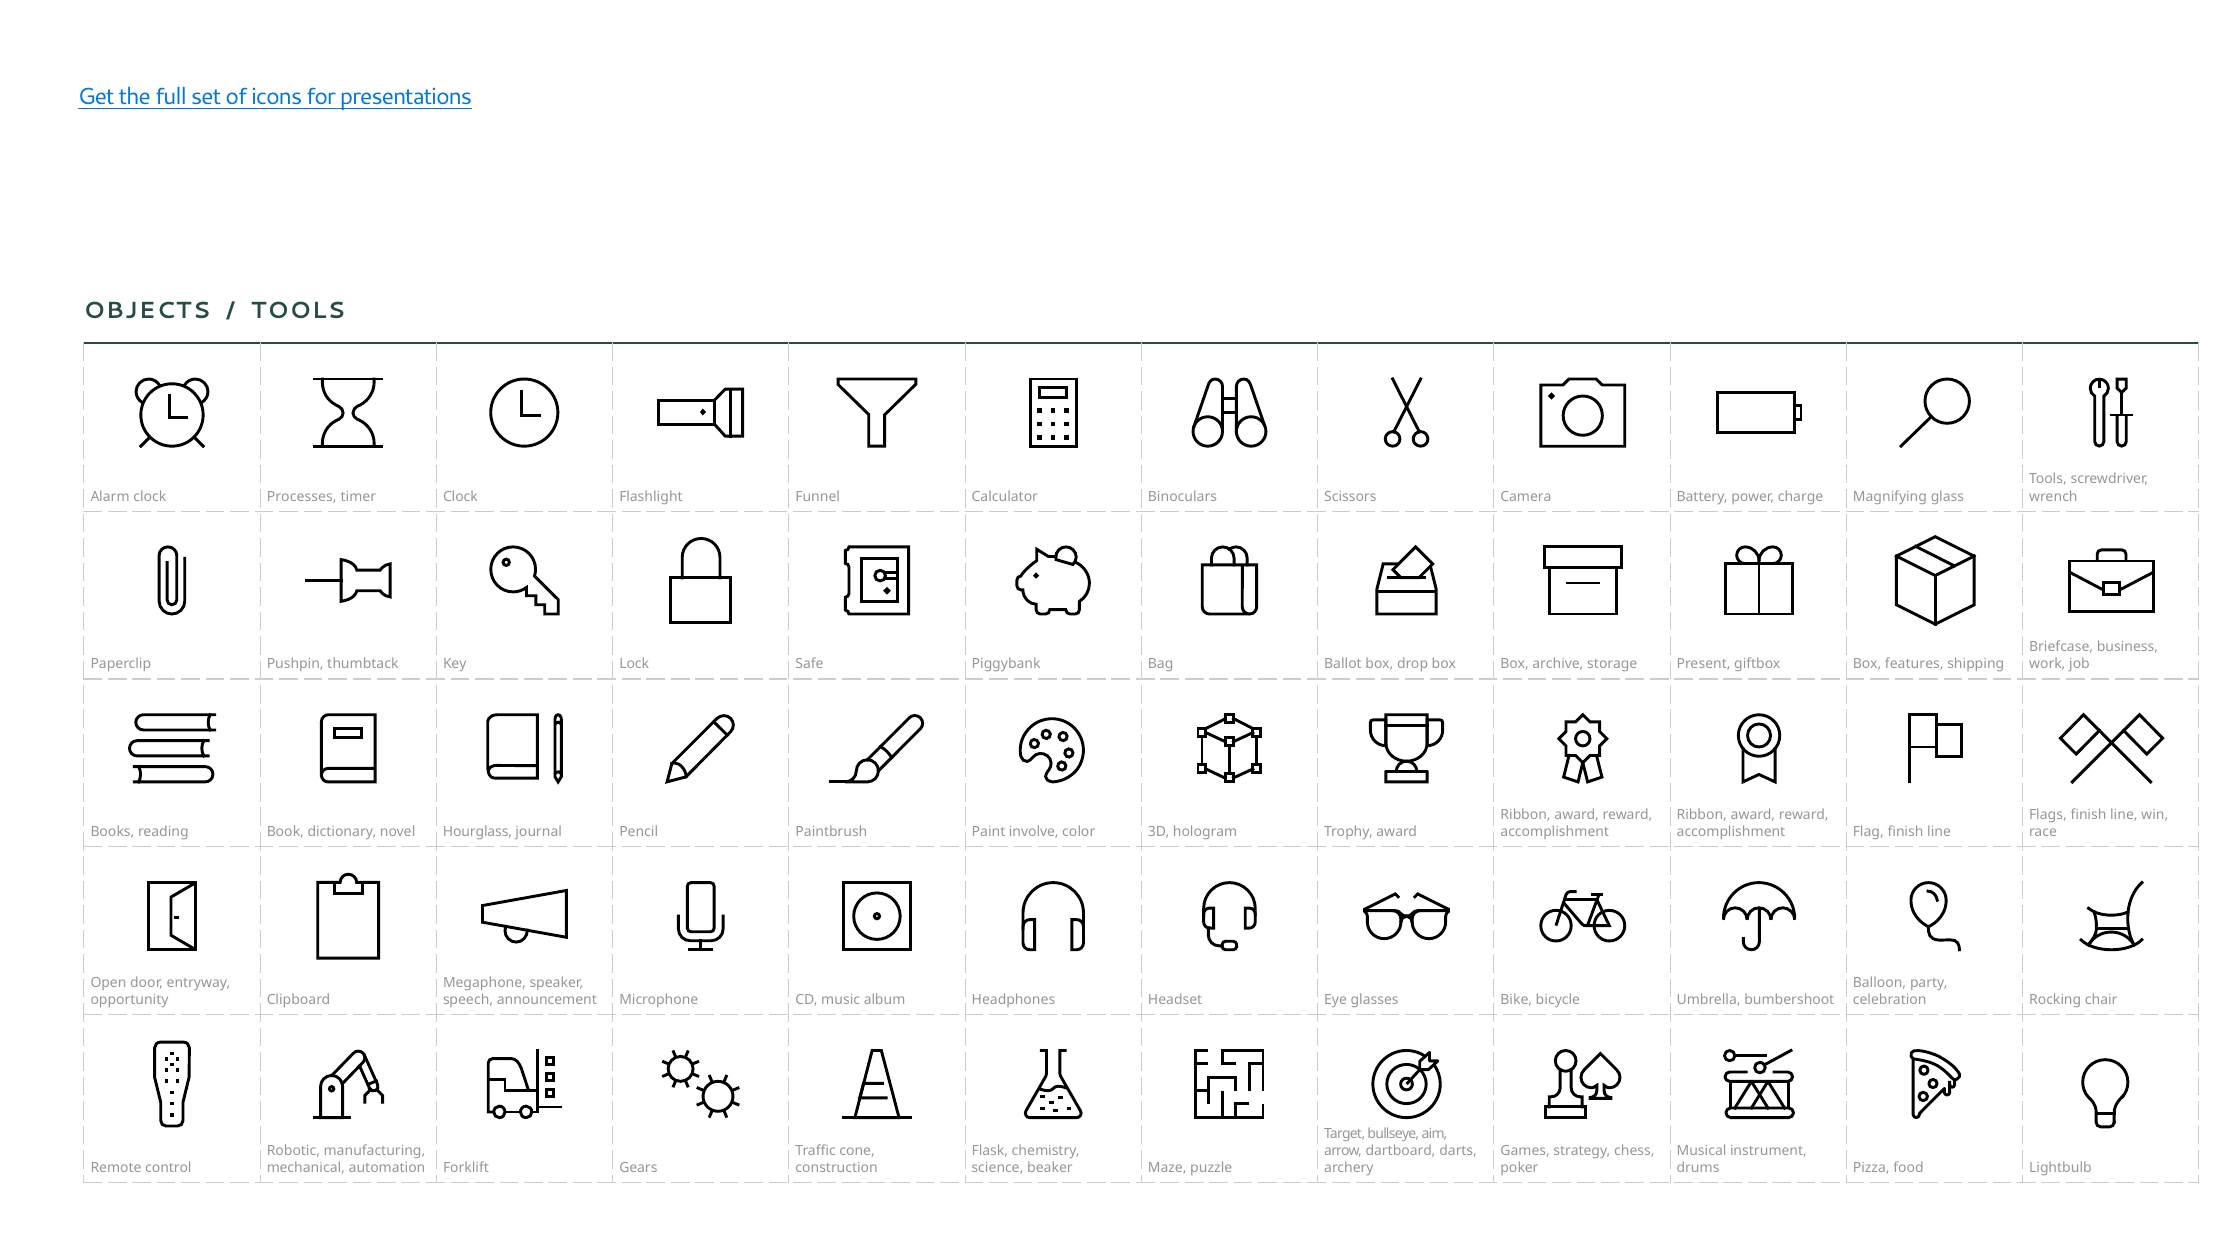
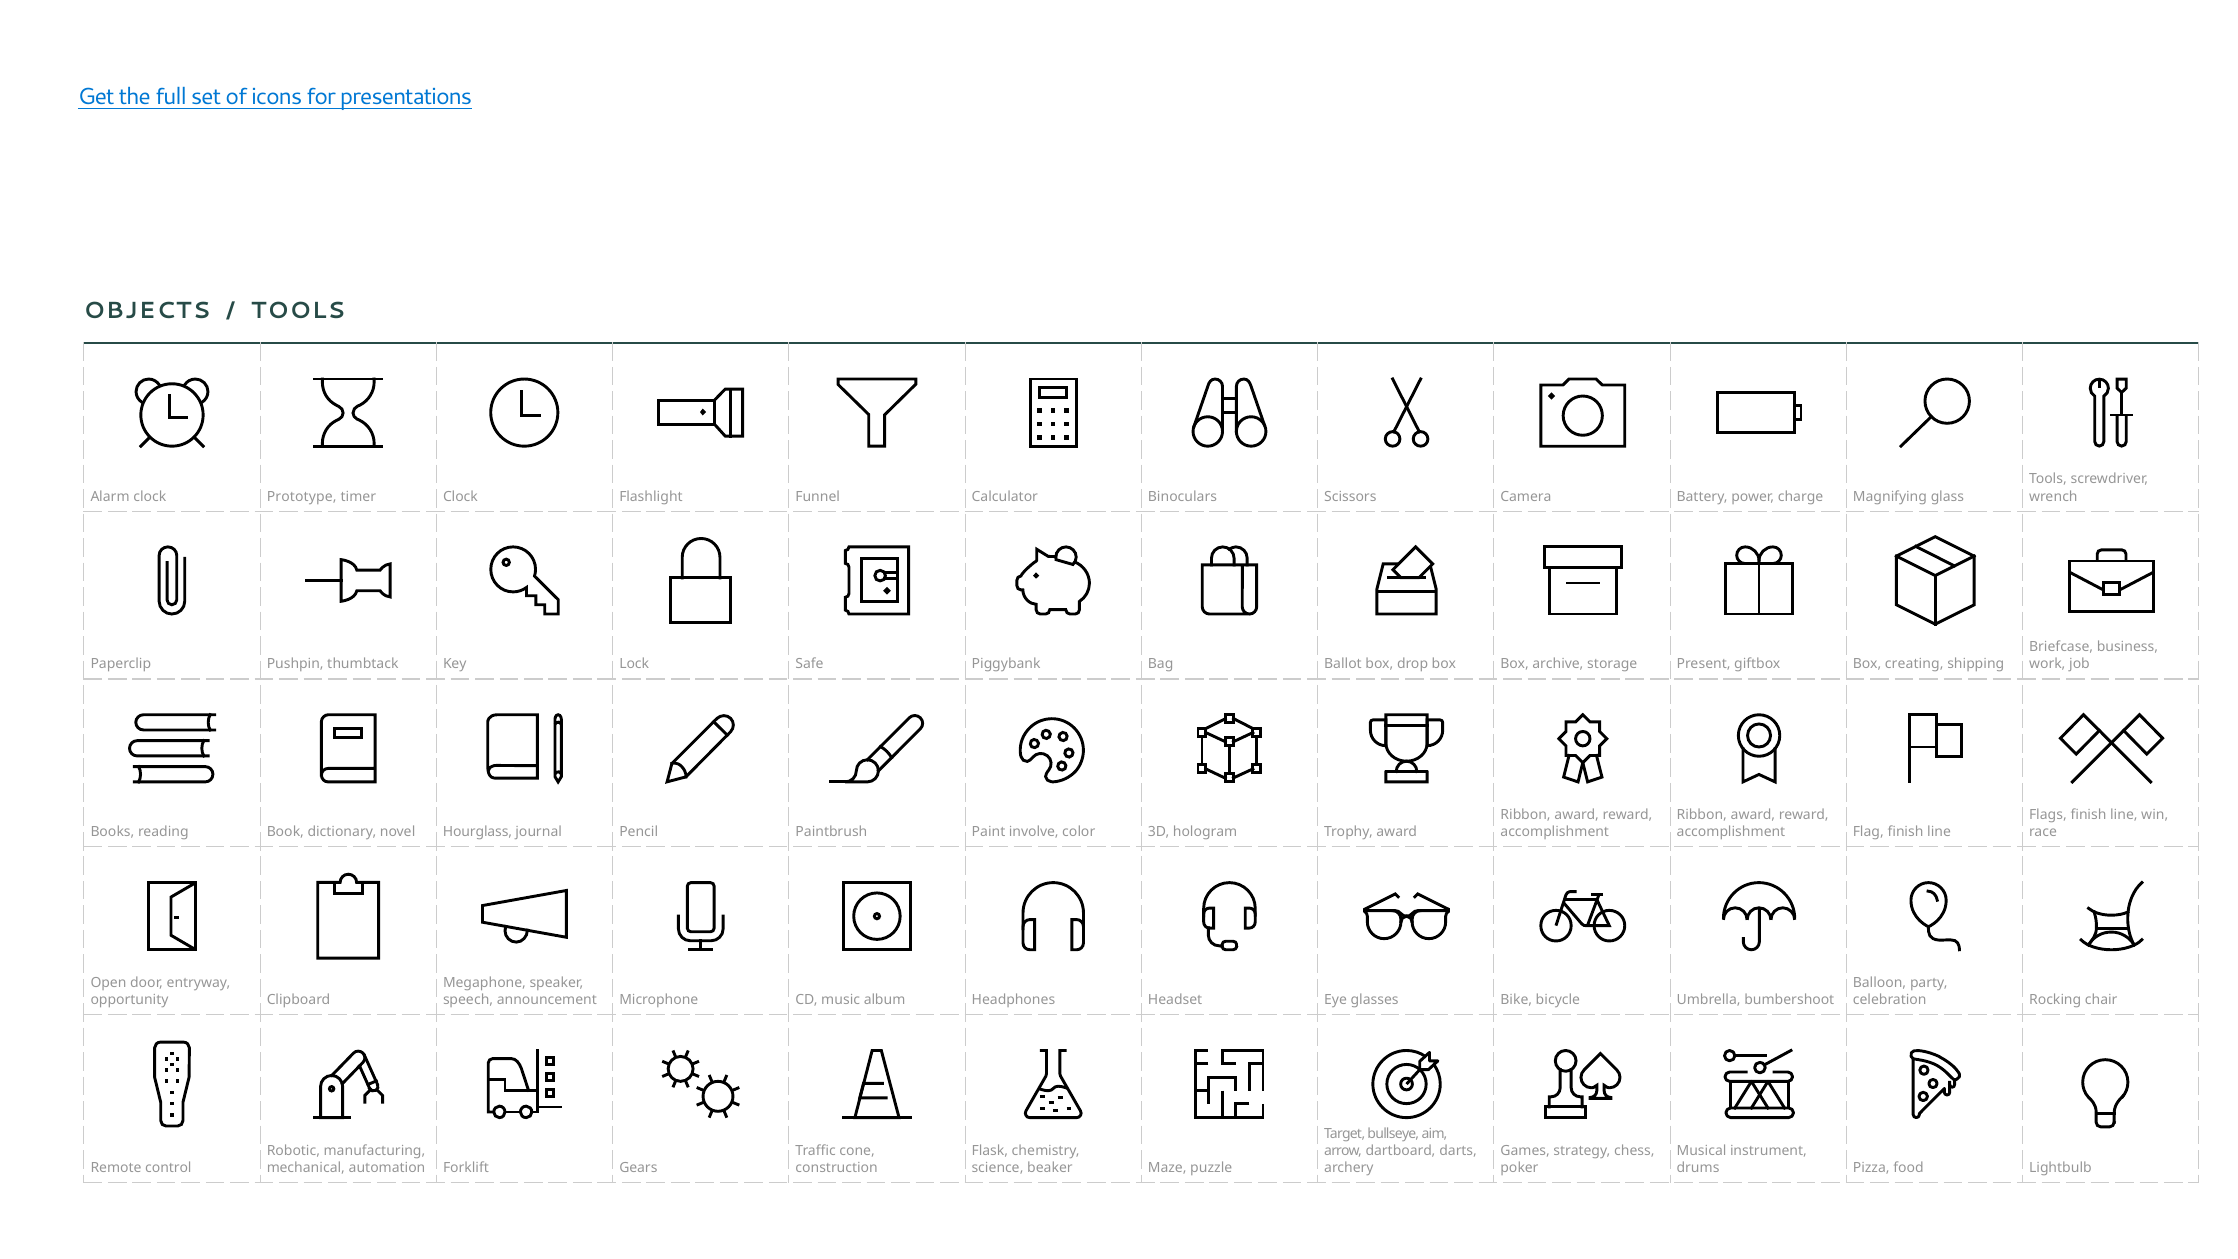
Processes: Processes -> Prototype
features: features -> creating
